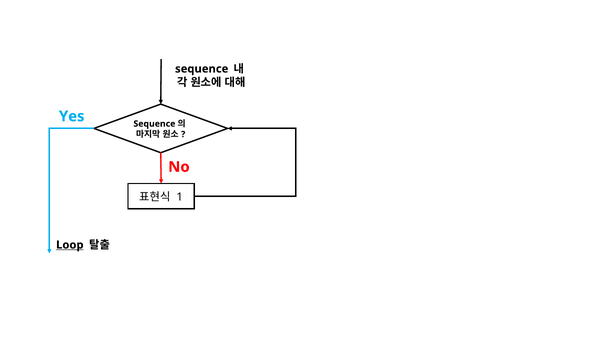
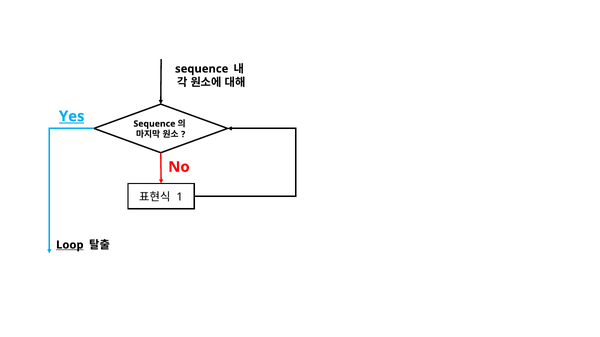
Yes underline: none -> present
